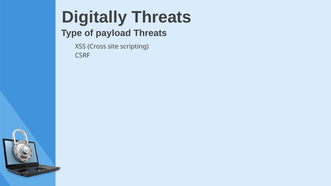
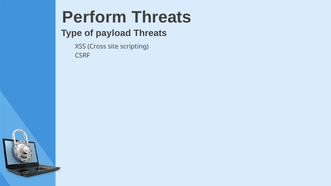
Digitally: Digitally -> Perform
